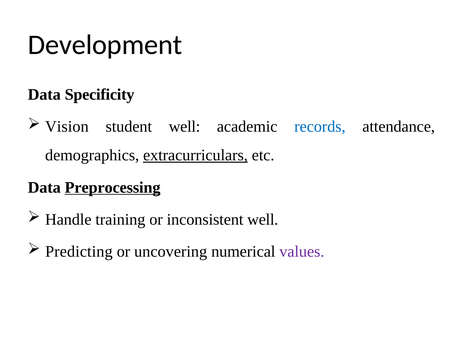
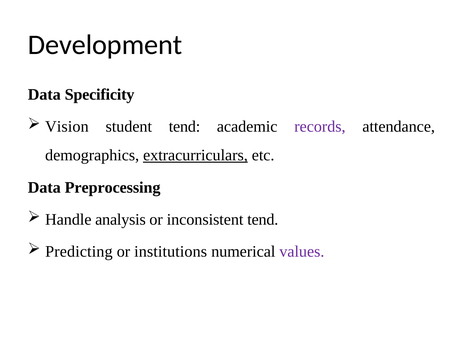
student well: well -> tend
records colour: blue -> purple
Preprocessing underline: present -> none
training: training -> analysis
inconsistent well: well -> tend
uncovering: uncovering -> institutions
